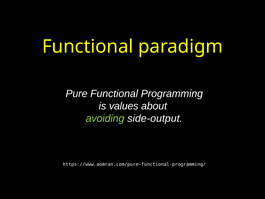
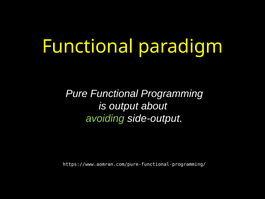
values: values -> output
